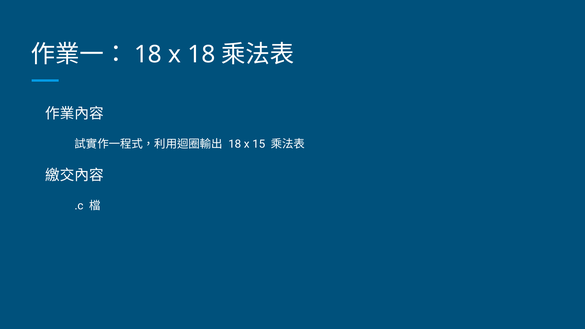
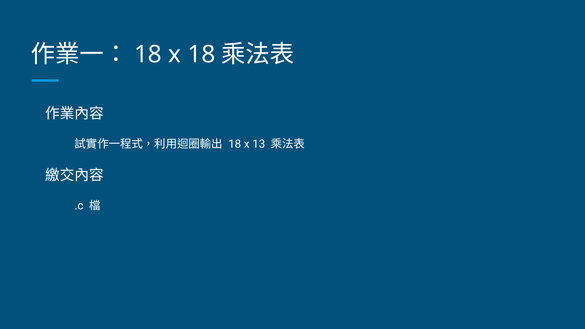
15: 15 -> 13
